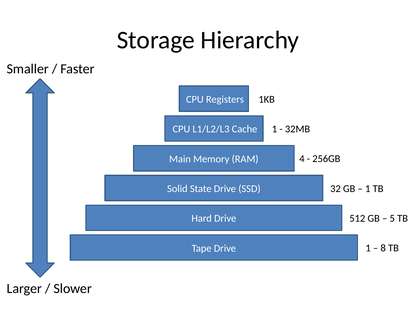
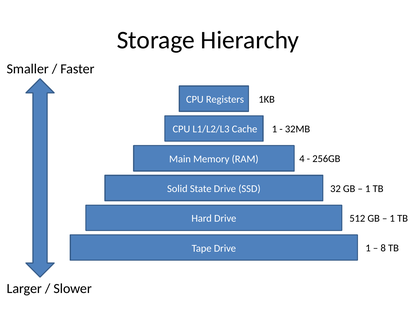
5 at (392, 218): 5 -> 1
